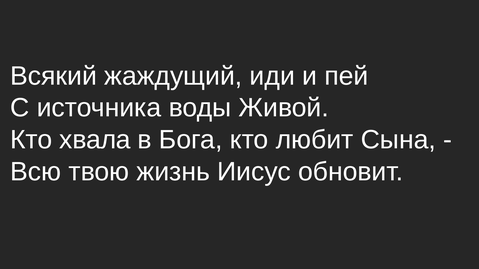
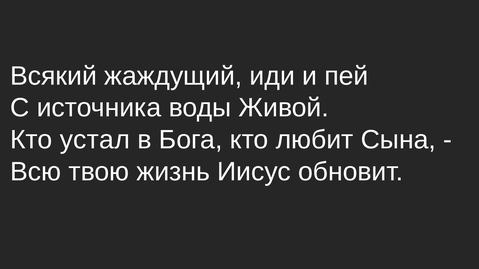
хвала: хвала -> устал
